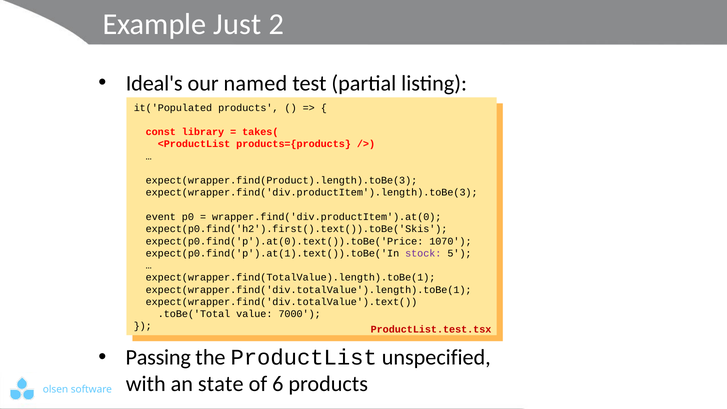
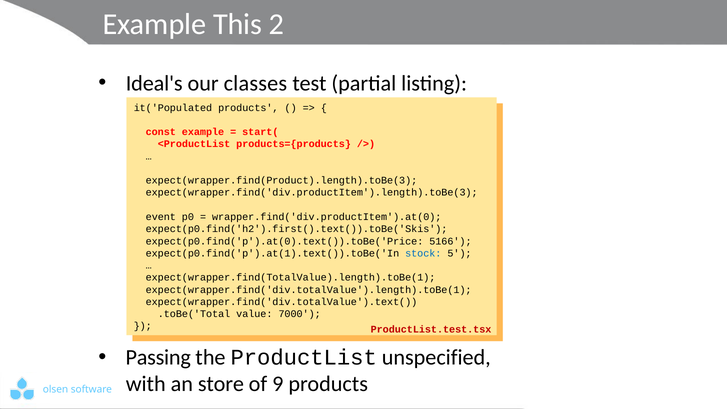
Just: Just -> This
named: named -> classes
const library: library -> example
takes(: takes( -> start(
1070: 1070 -> 5166
stock at (423, 253) colour: purple -> blue
state: state -> store
6: 6 -> 9
